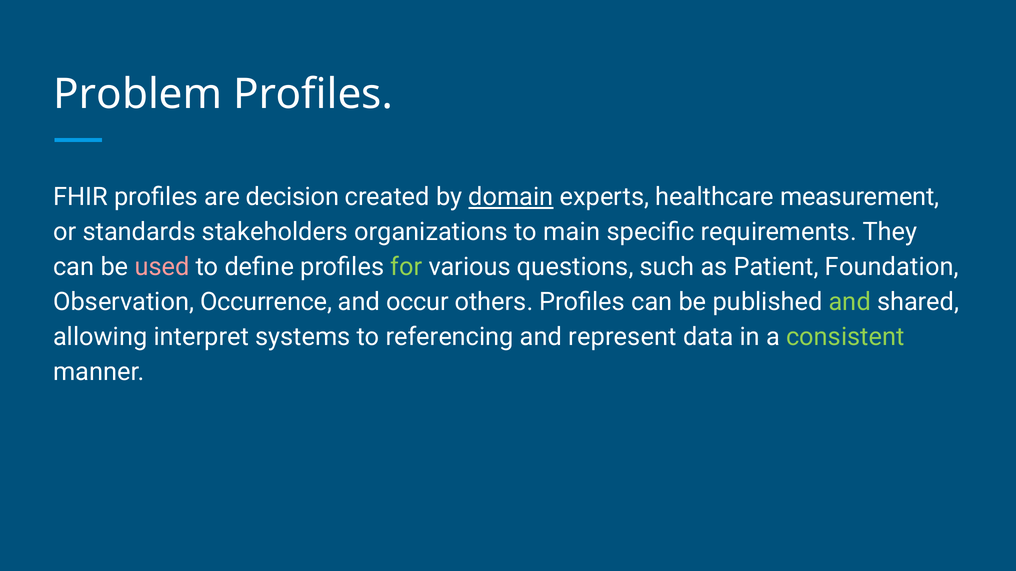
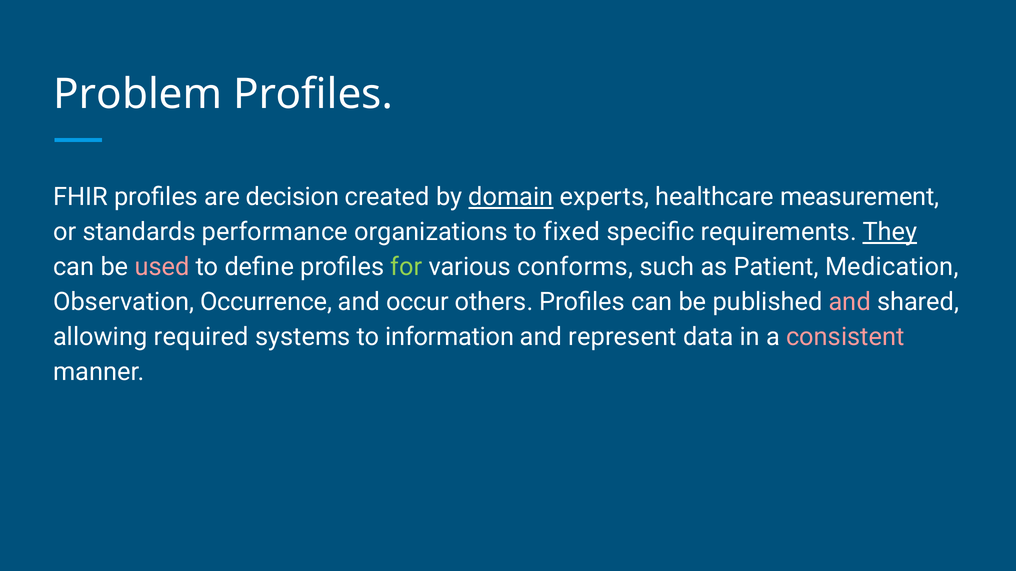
stakeholders: stakeholders -> performance
main: main -> fixed
They underline: none -> present
questions: questions -> conforms
Foundation: Foundation -> Medication
and at (850, 302) colour: light green -> pink
interpret: interpret -> required
referencing: referencing -> information
consistent colour: light green -> pink
